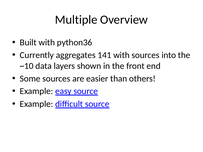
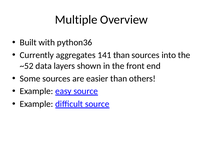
141 with: with -> than
~10: ~10 -> ~52
